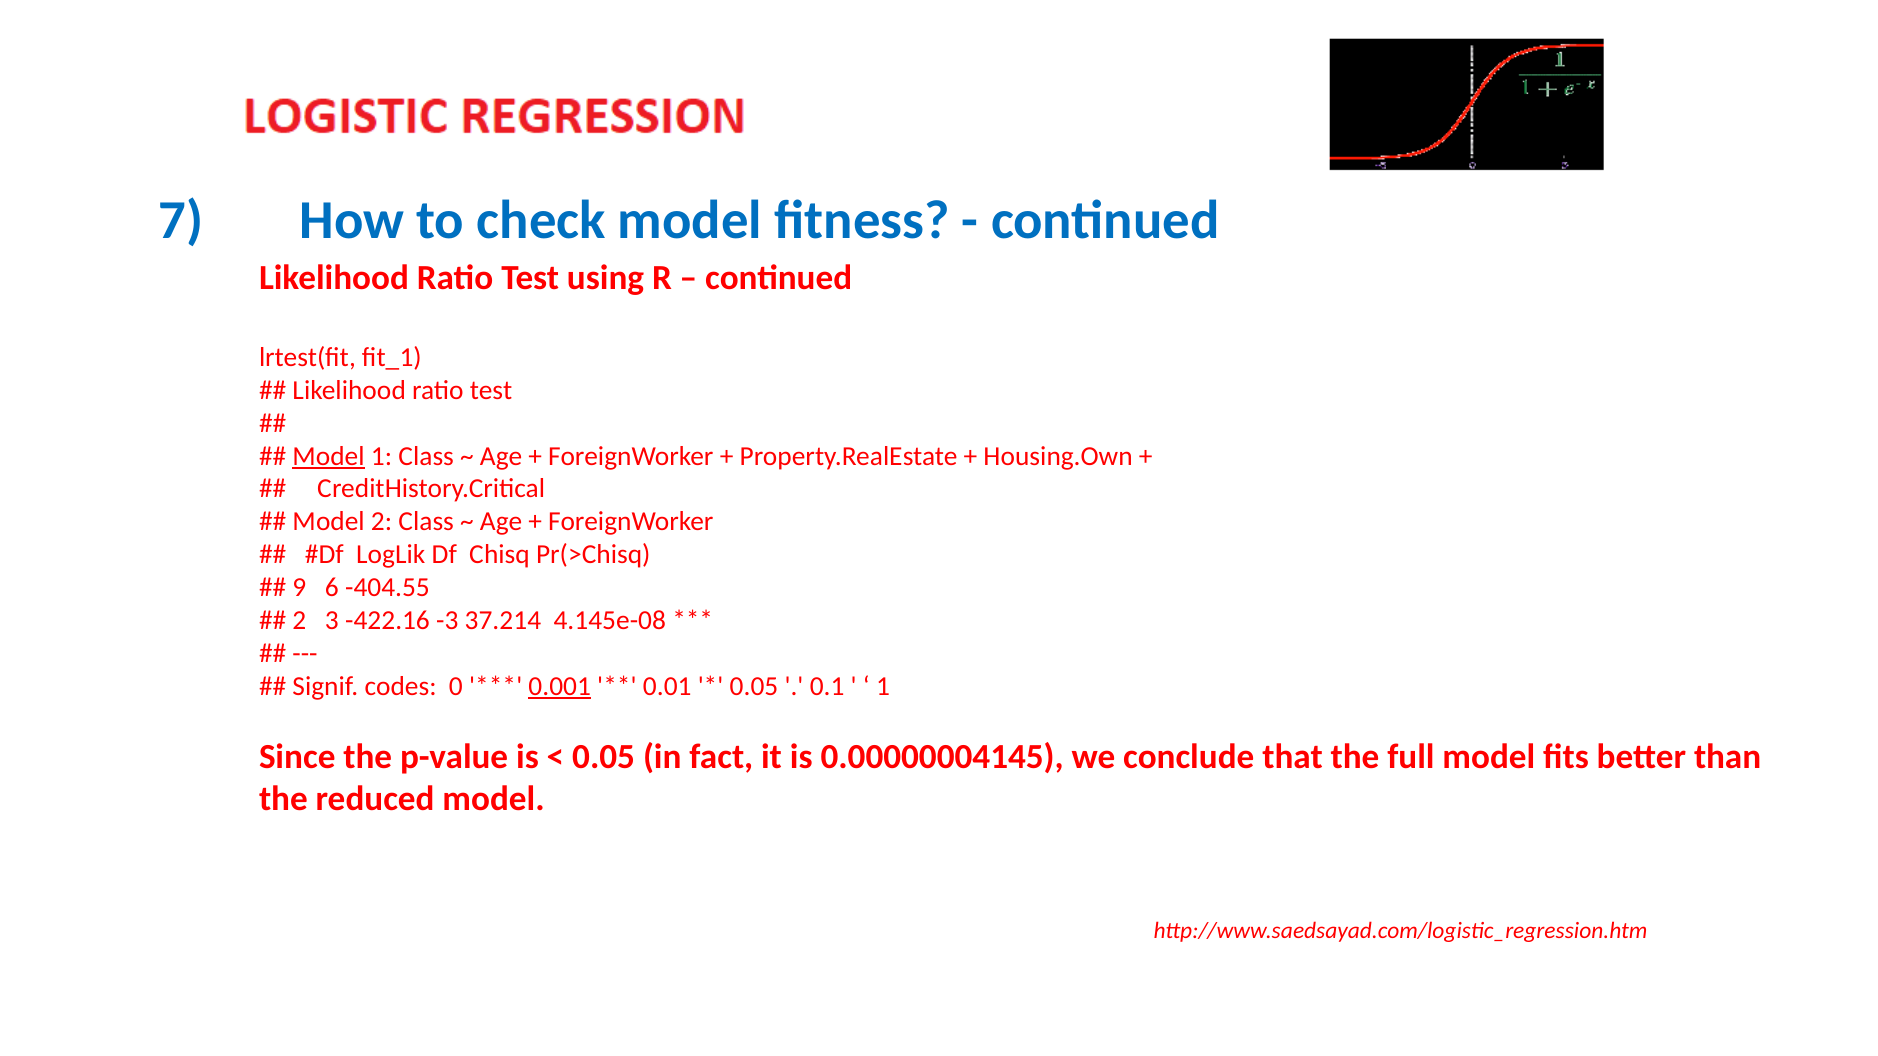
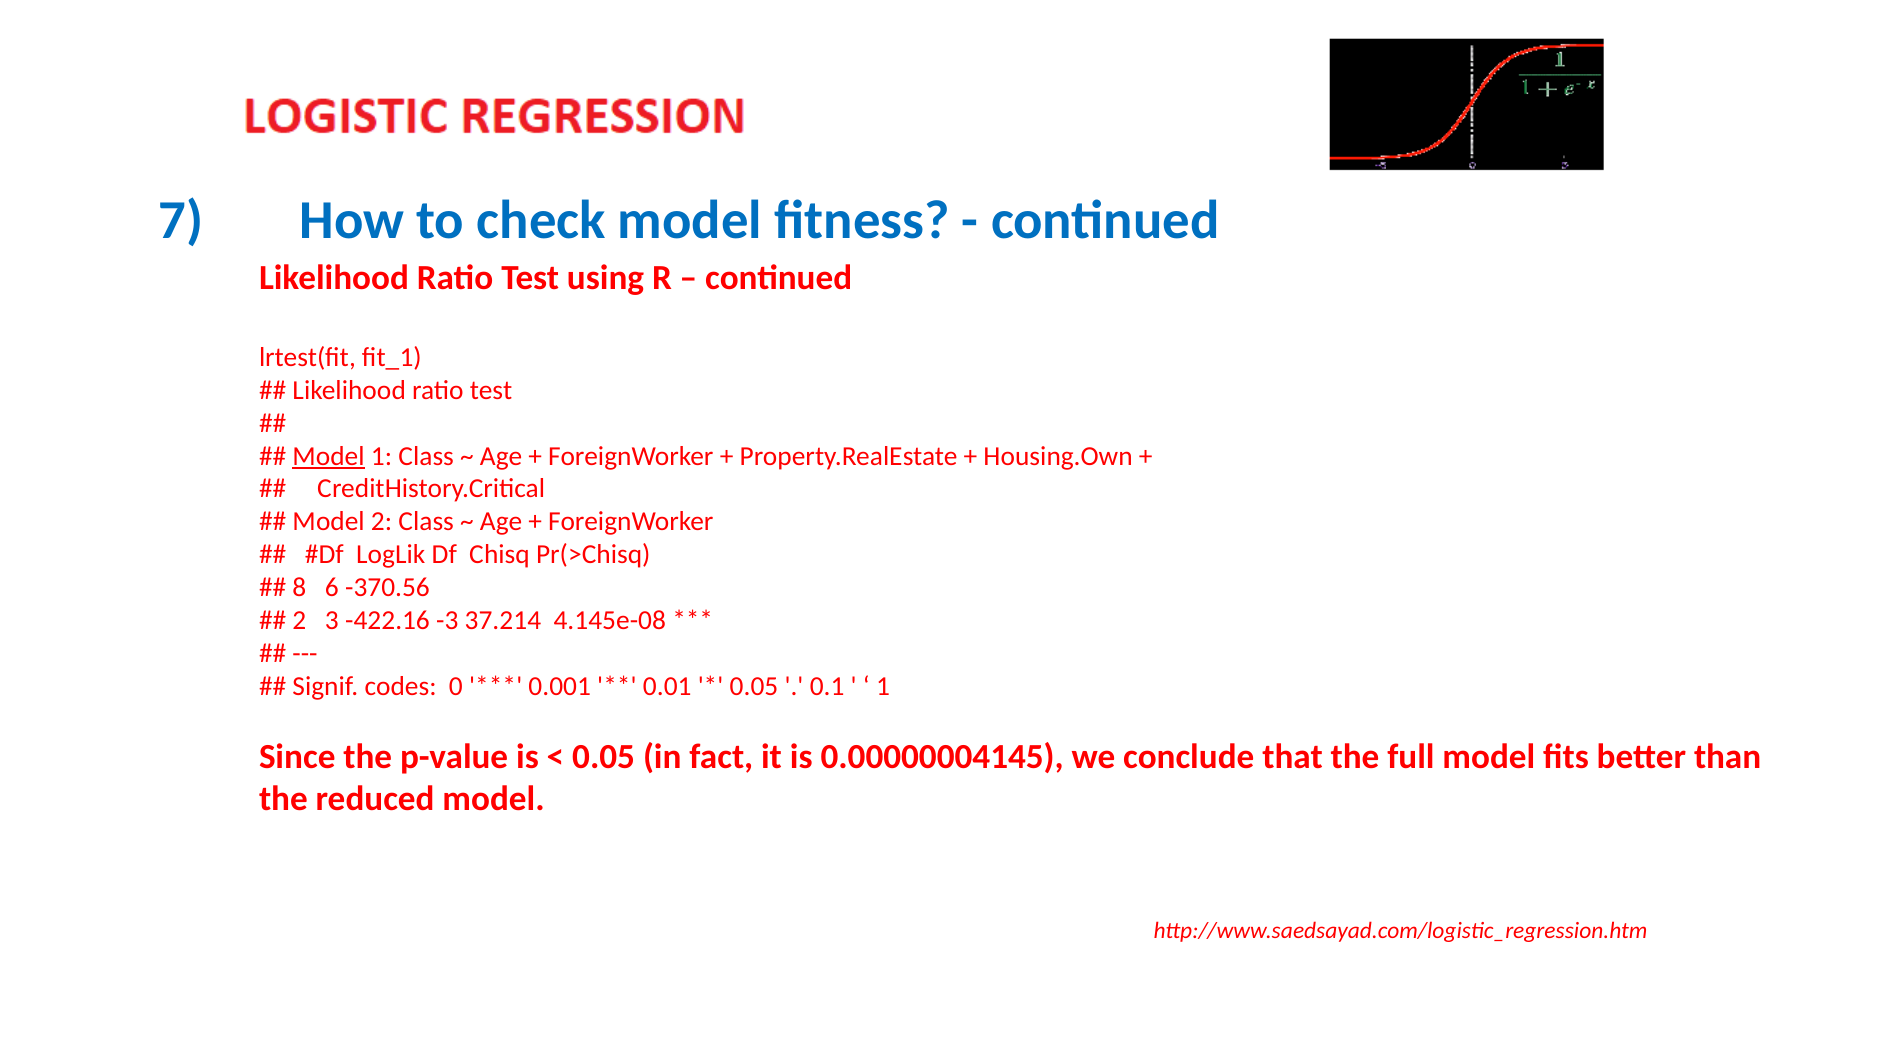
9: 9 -> 8
-404.55: -404.55 -> -370.56
0.001 underline: present -> none
